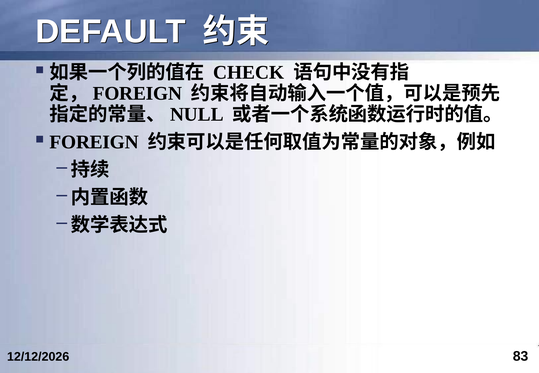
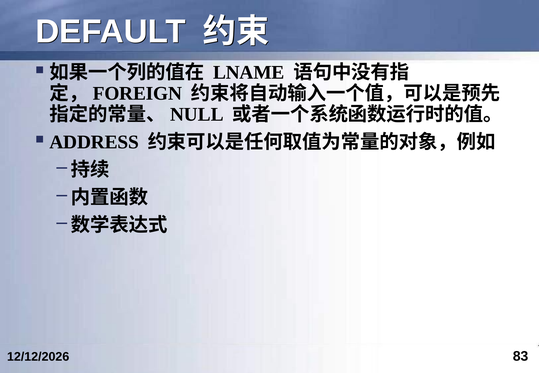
CHECK: CHECK -> LNAME
FOREIGN at (94, 142): FOREIGN -> ADDRESS
